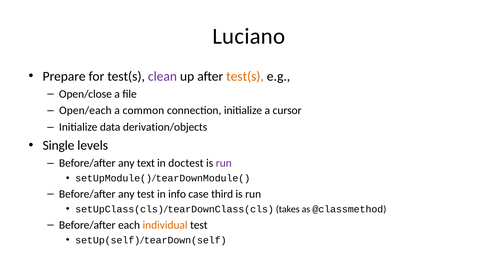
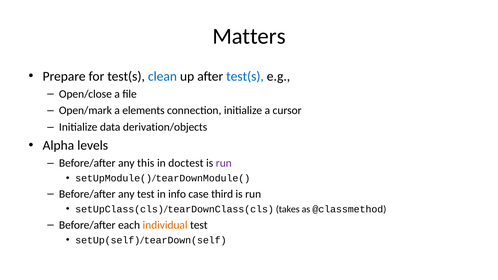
Luciano: Luciano -> Matters
clean colour: purple -> blue
test(s at (245, 76) colour: orange -> blue
Open/each: Open/each -> Open/mark
common: common -> elements
Single: Single -> Alpha
text: text -> this
